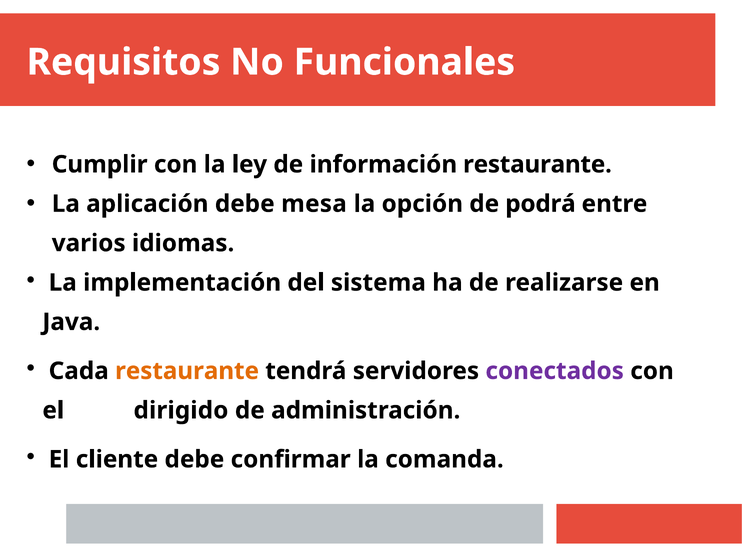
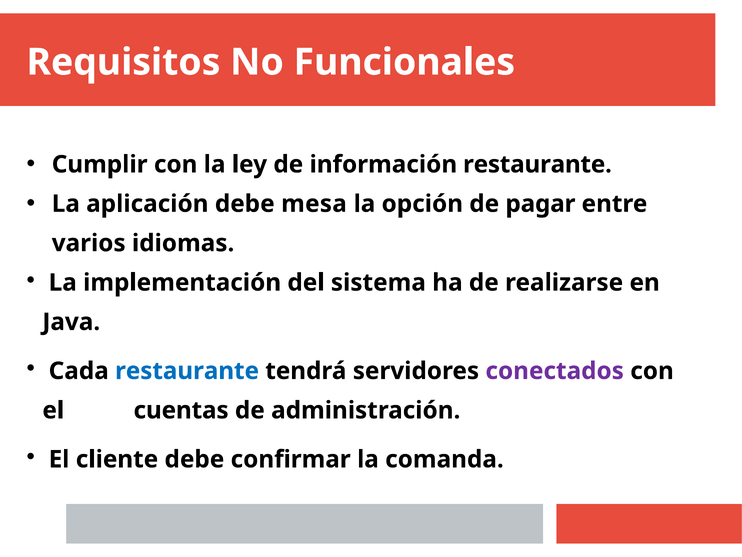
podrá: podrá -> pagar
restaurante at (187, 371) colour: orange -> blue
dirigido: dirigido -> cuentas
